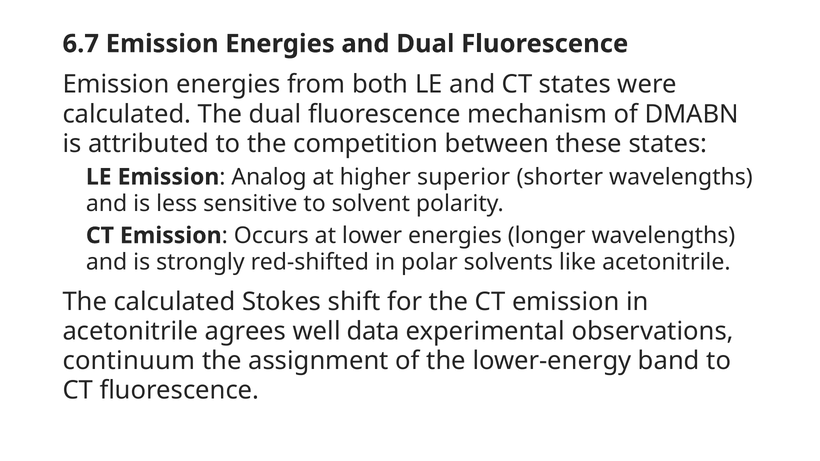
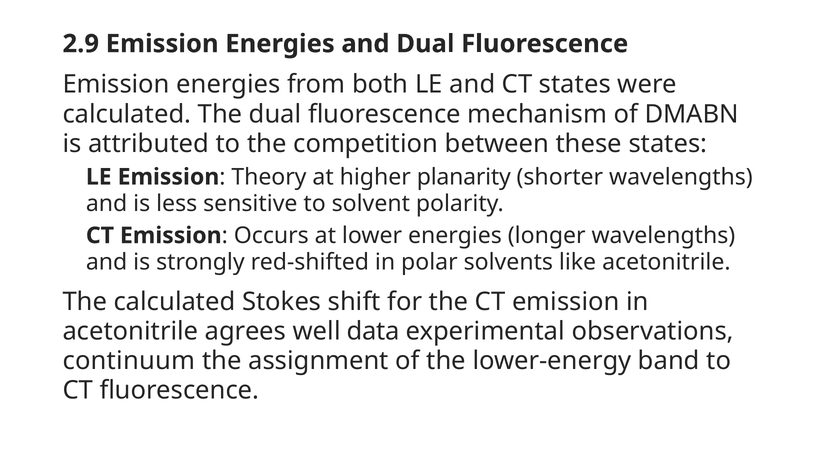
6.7: 6.7 -> 2.9
Analog: Analog -> Theory
superior: superior -> planarity
